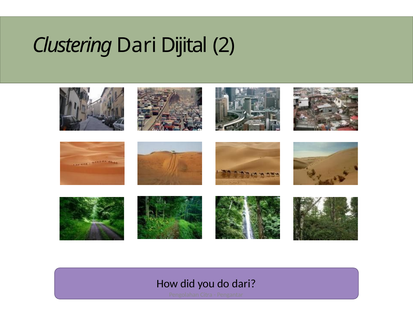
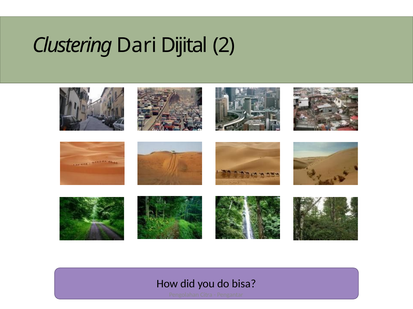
do dari: dari -> bisa
